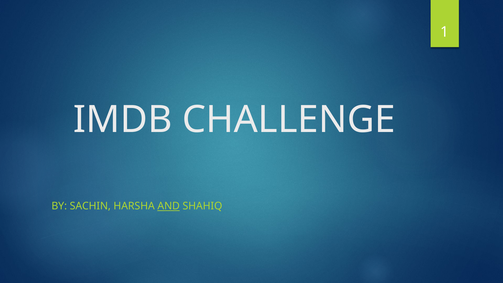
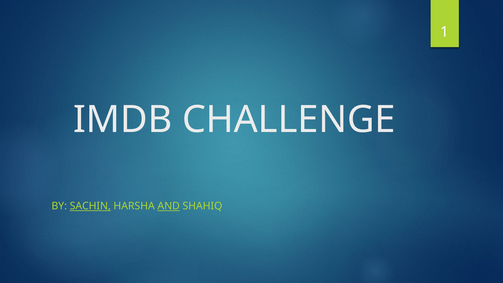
SACHIN underline: none -> present
